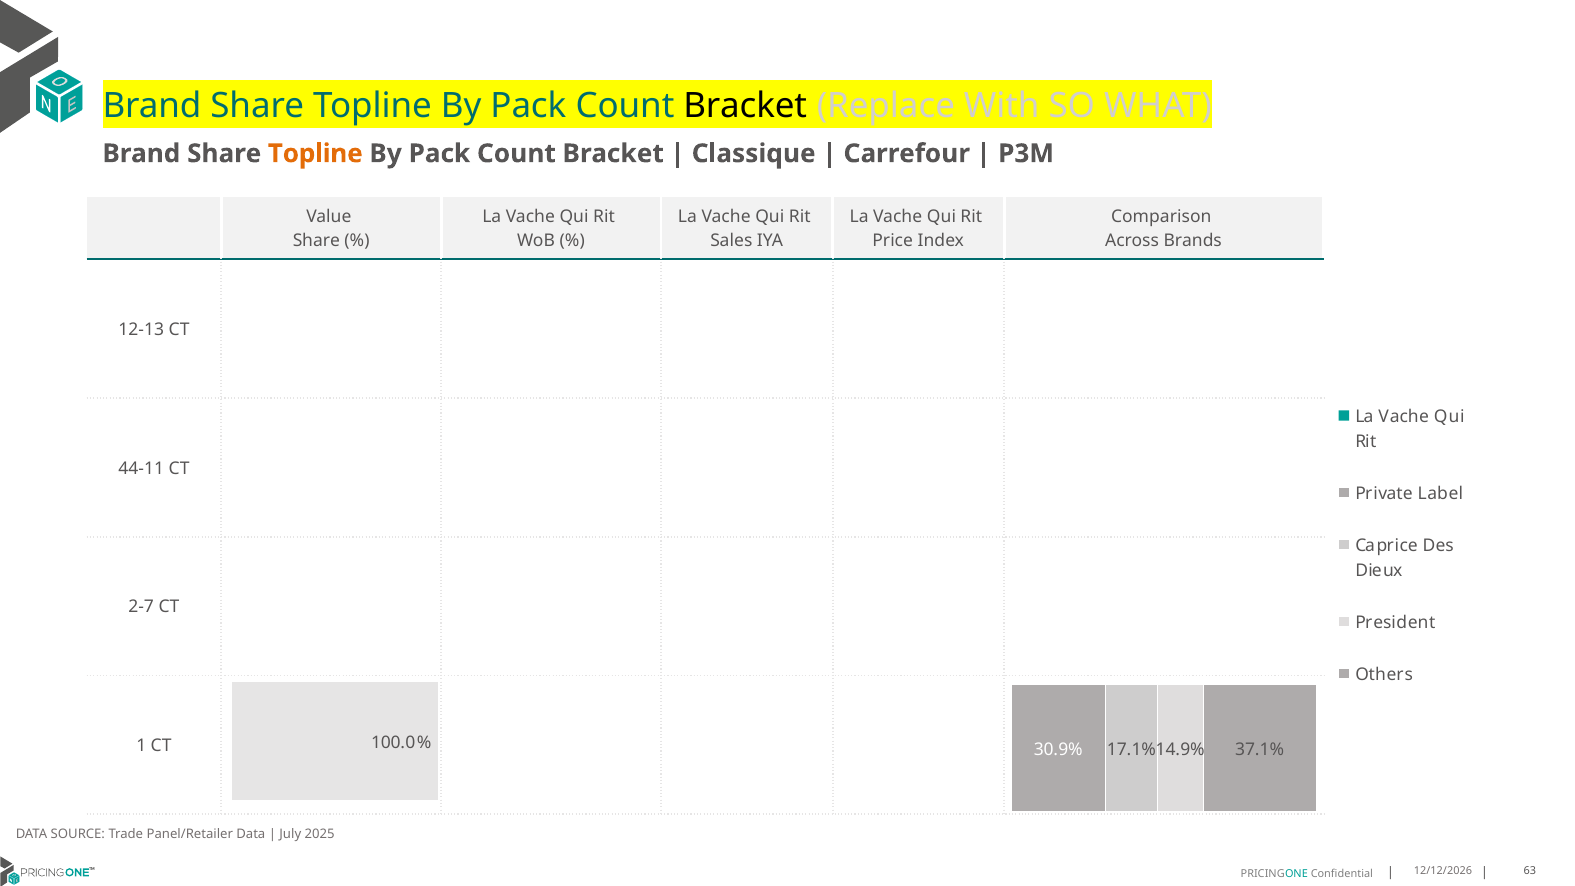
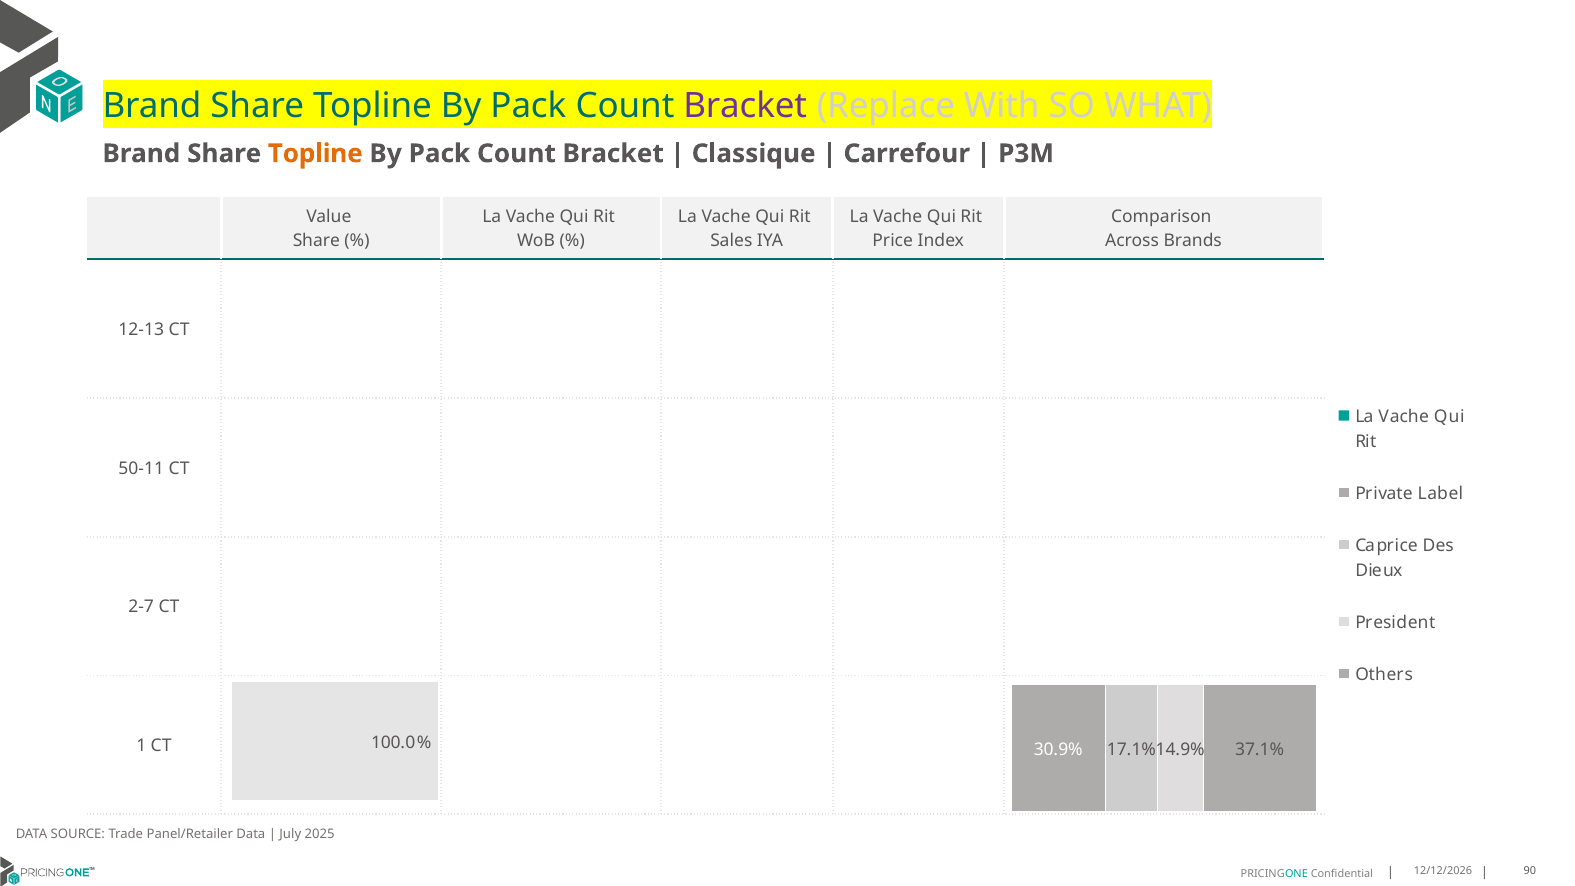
Bracket at (745, 106) colour: black -> purple
44-11: 44-11 -> 50-11
63: 63 -> 90
